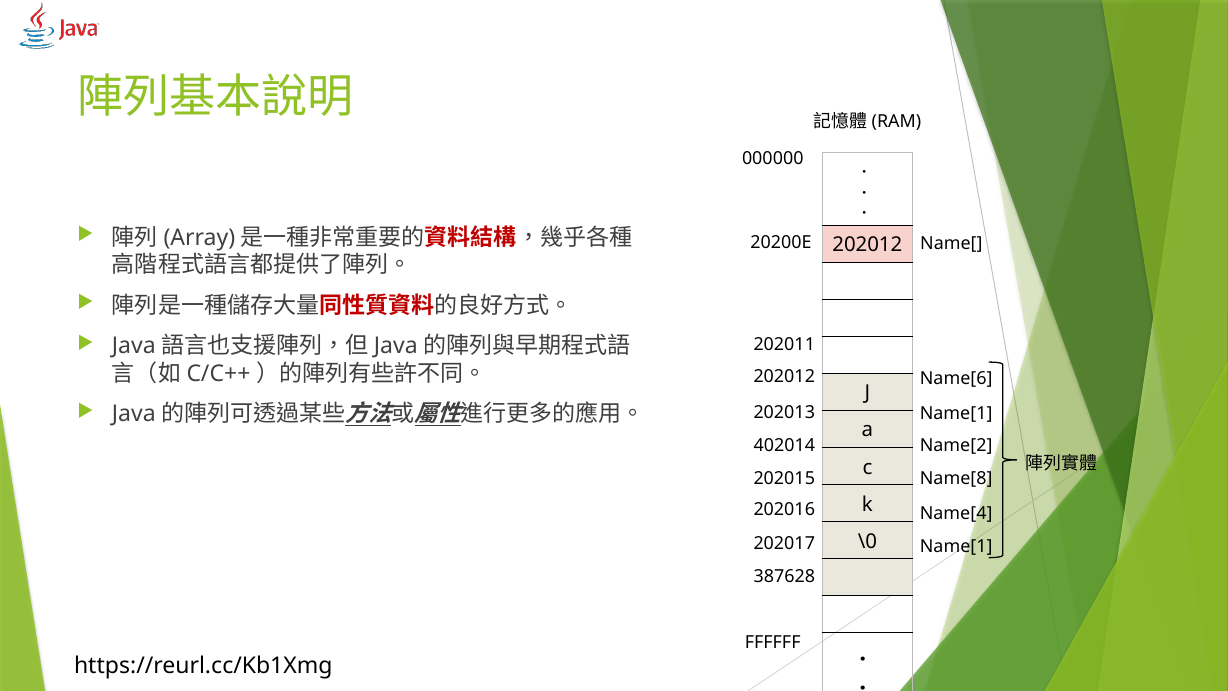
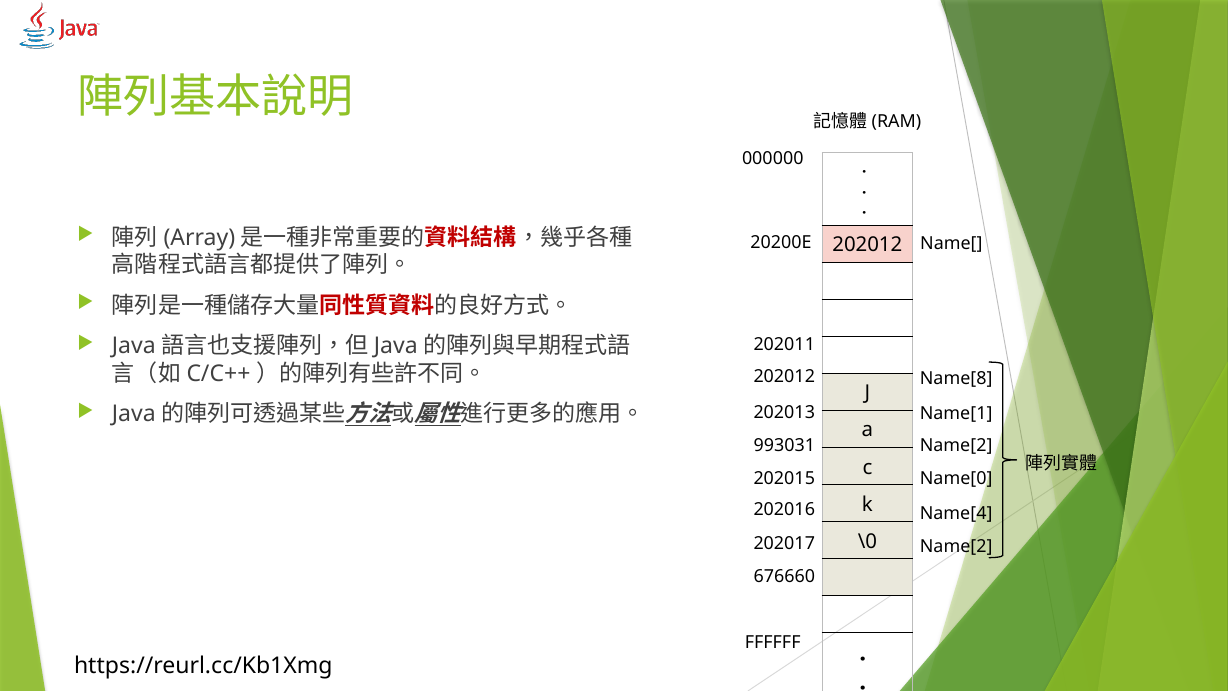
Name[6: Name[6 -> Name[8
402014: 402014 -> 993031
Name[8: Name[8 -> Name[0
Name[1 at (956, 546): Name[1 -> Name[2
387628: 387628 -> 676660
